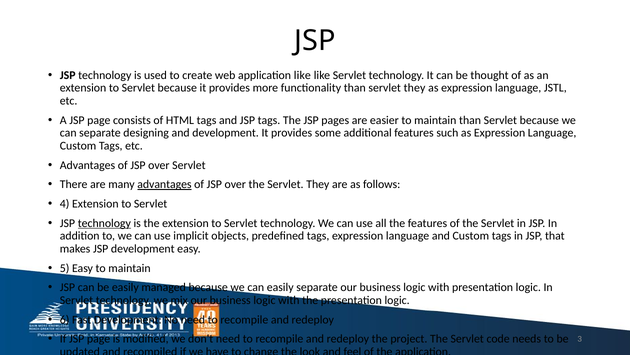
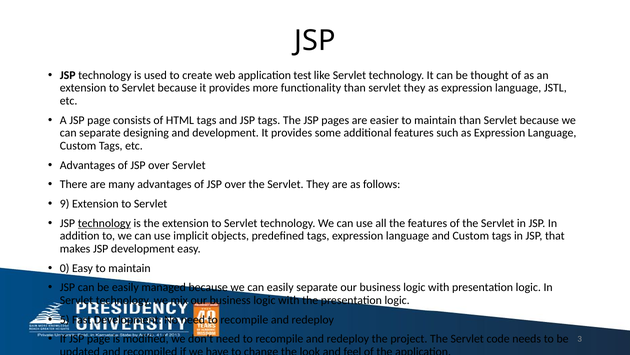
application like: like -> test
advantages at (164, 184) underline: present -> none
4 at (65, 203): 4 -> 9
5: 5 -> 0
6: 6 -> 5
